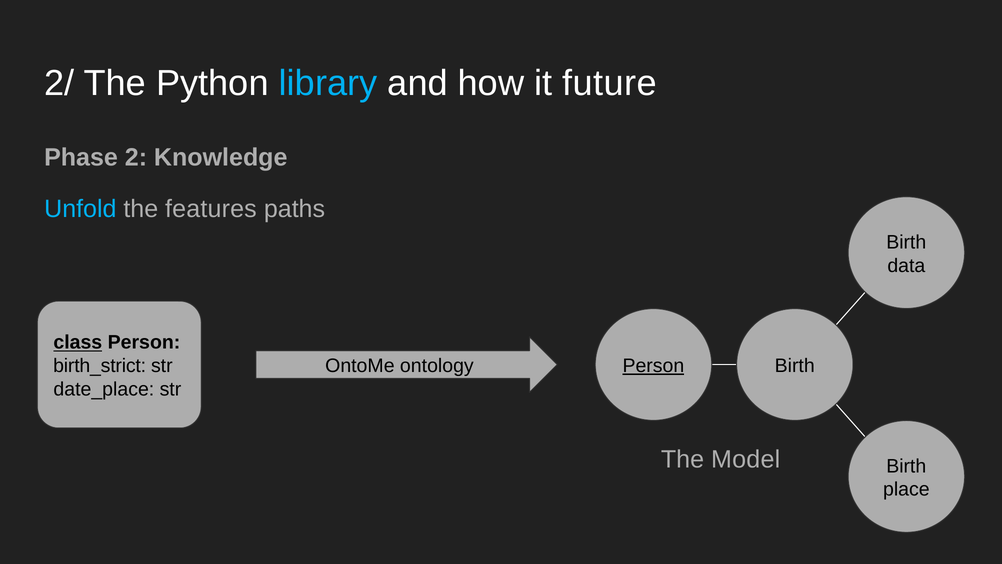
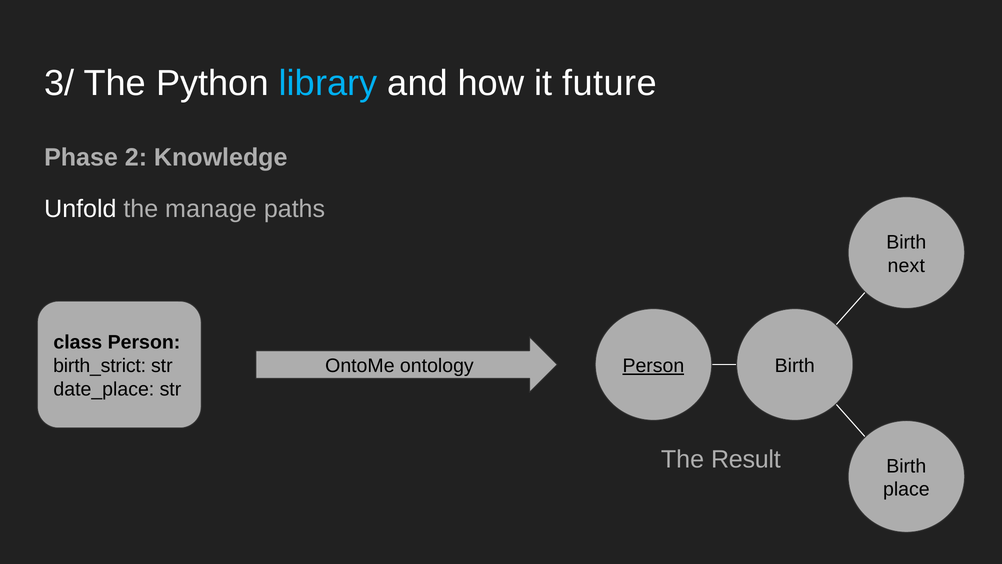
2/: 2/ -> 3/
Unfold colour: light blue -> white
features: features -> manage
data: data -> next
class underline: present -> none
Model: Model -> Result
